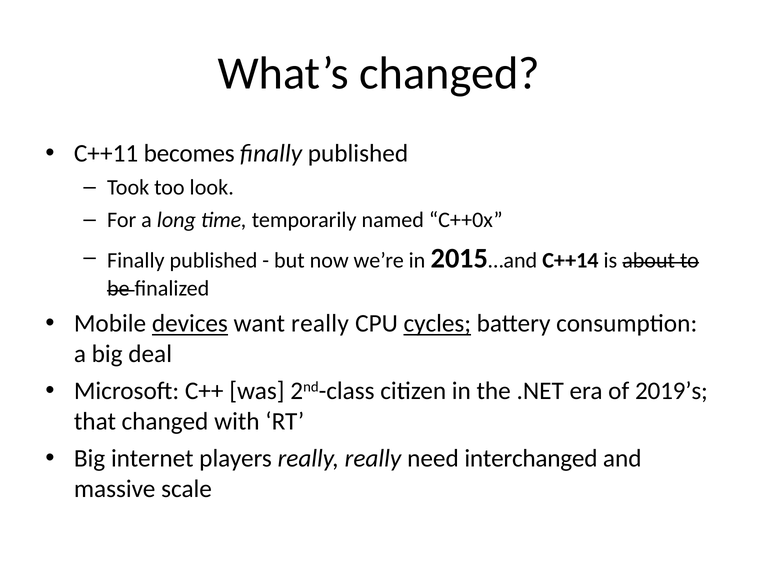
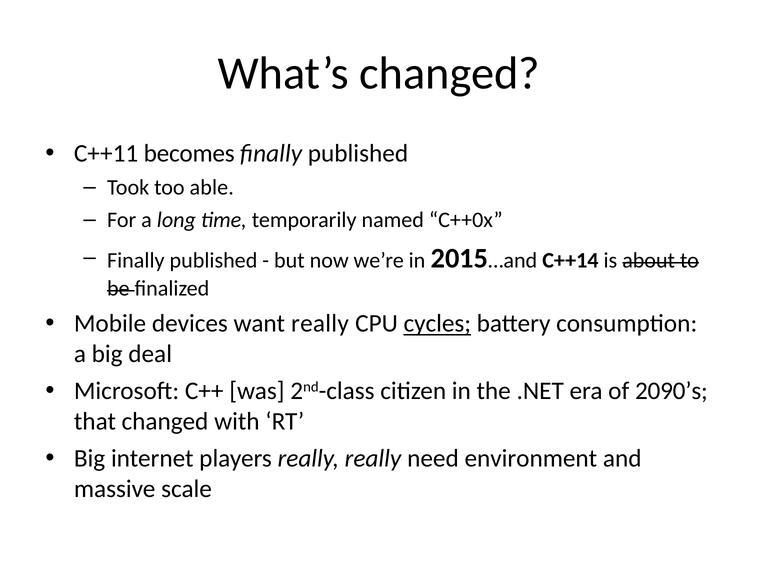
look: look -> able
devices underline: present -> none
2019’s: 2019’s -> 2090’s
interchanged: interchanged -> environment
